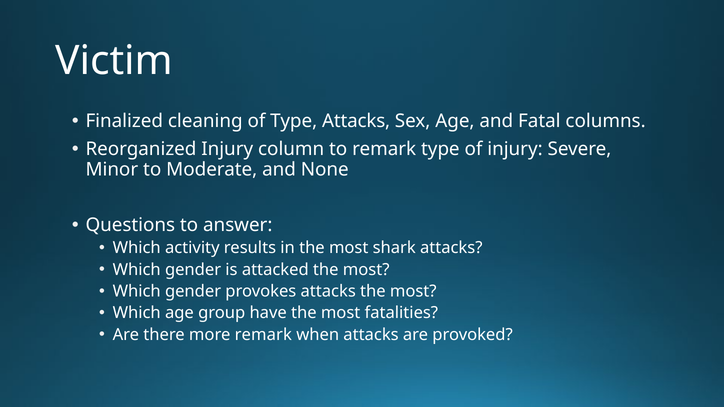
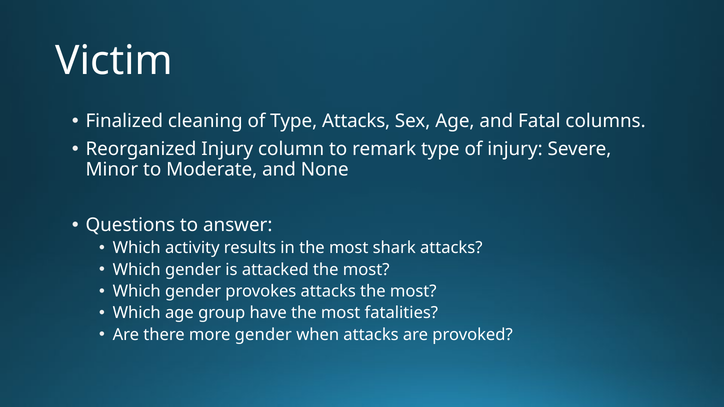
more remark: remark -> gender
